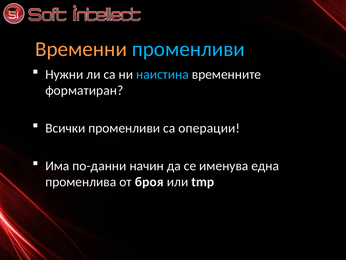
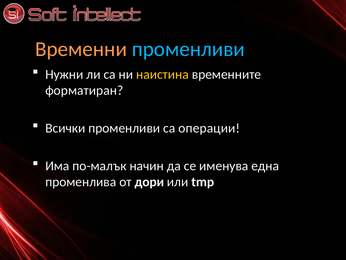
наистина colour: light blue -> yellow
по-данни: по-данни -> по-малък
броя: броя -> дори
